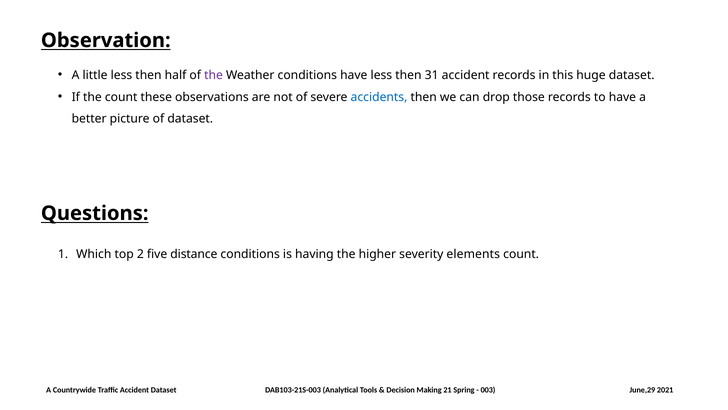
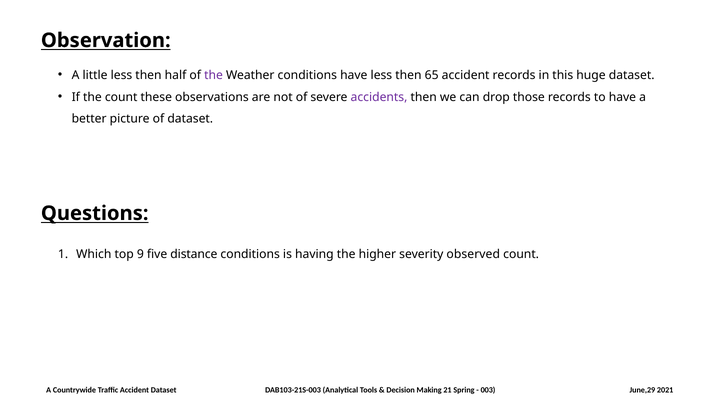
31: 31 -> 65
accidents colour: blue -> purple
2: 2 -> 9
elements: elements -> observed
